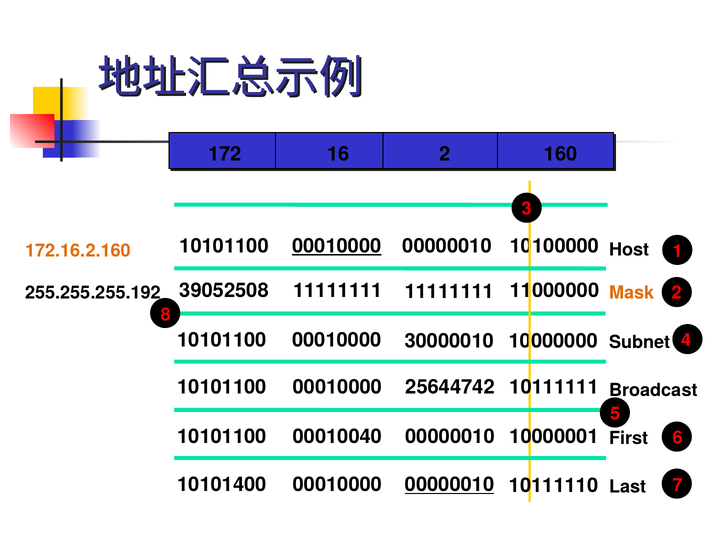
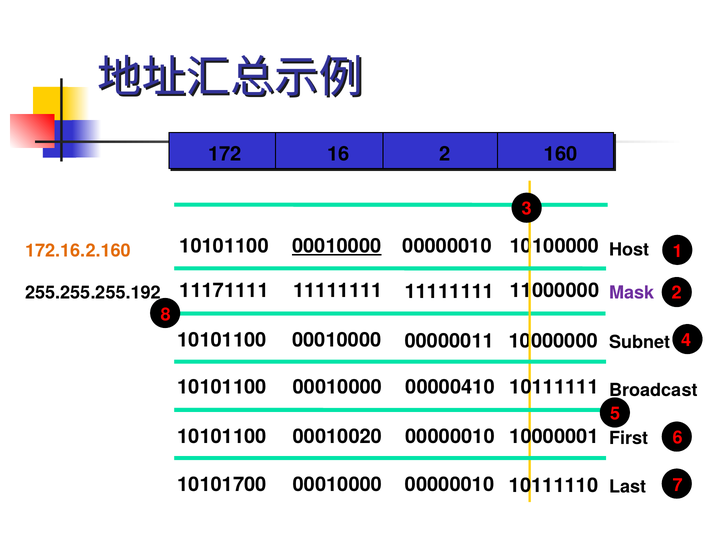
39052508: 39052508 -> 11171111
Mask colour: orange -> purple
30000010: 30000010 -> 00000011
25644742: 25644742 -> 00000410
00010040: 00010040 -> 00010020
10101400: 10101400 -> 10101700
00000010 at (450, 485) underline: present -> none
